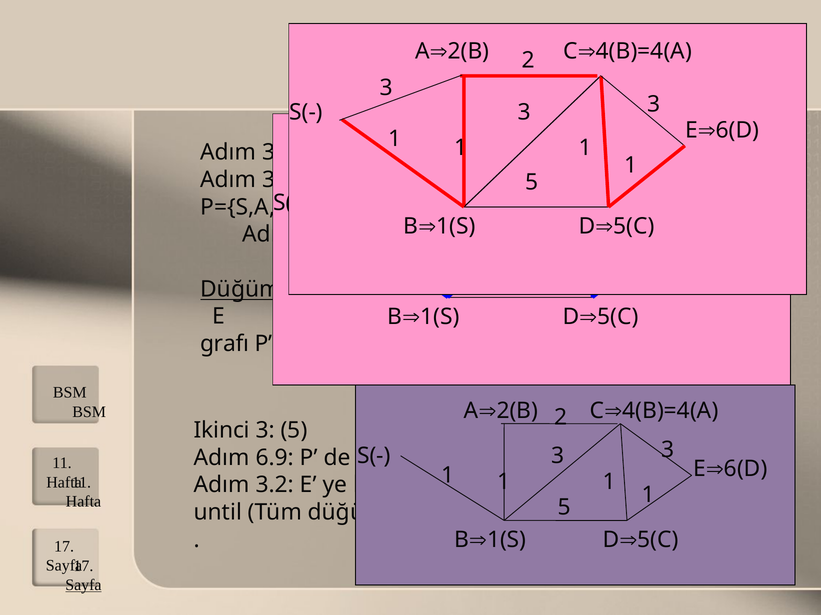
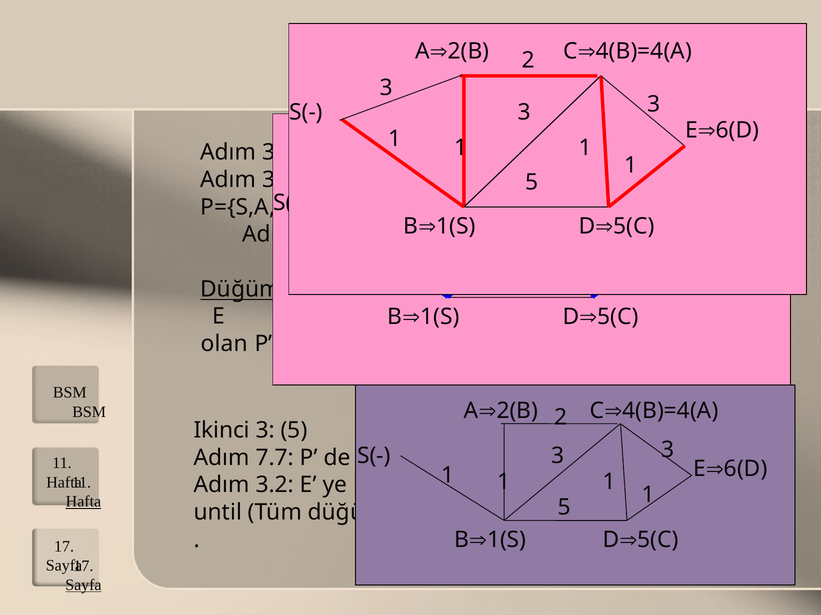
grafı: grafı -> olan
6.9: 6.9 -> 7.7
Hafta at (83, 502) underline: none -> present
